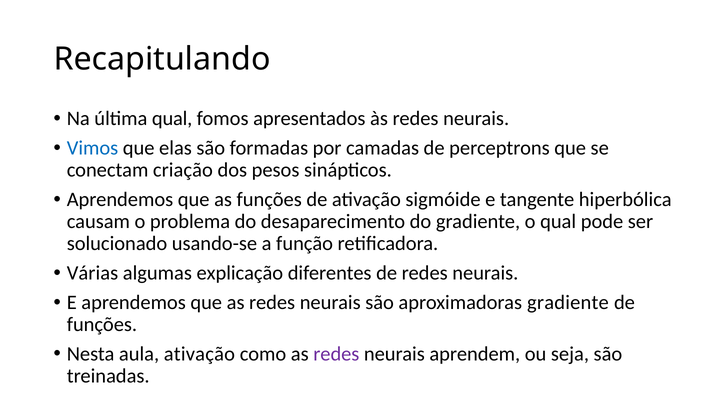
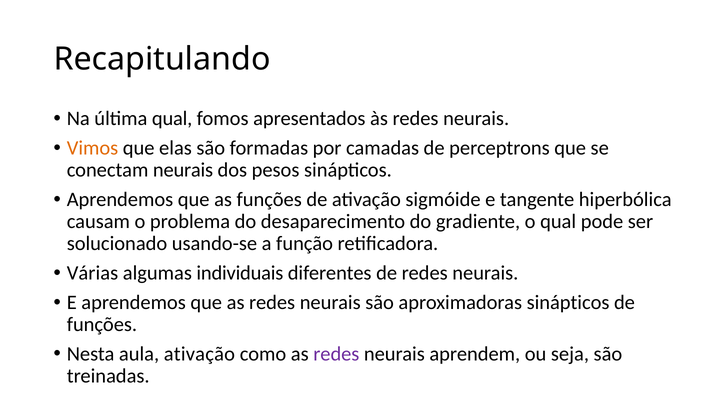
Vimos colour: blue -> orange
conectam criação: criação -> neurais
explicação: explicação -> individuais
aproximadoras gradiente: gradiente -> sinápticos
